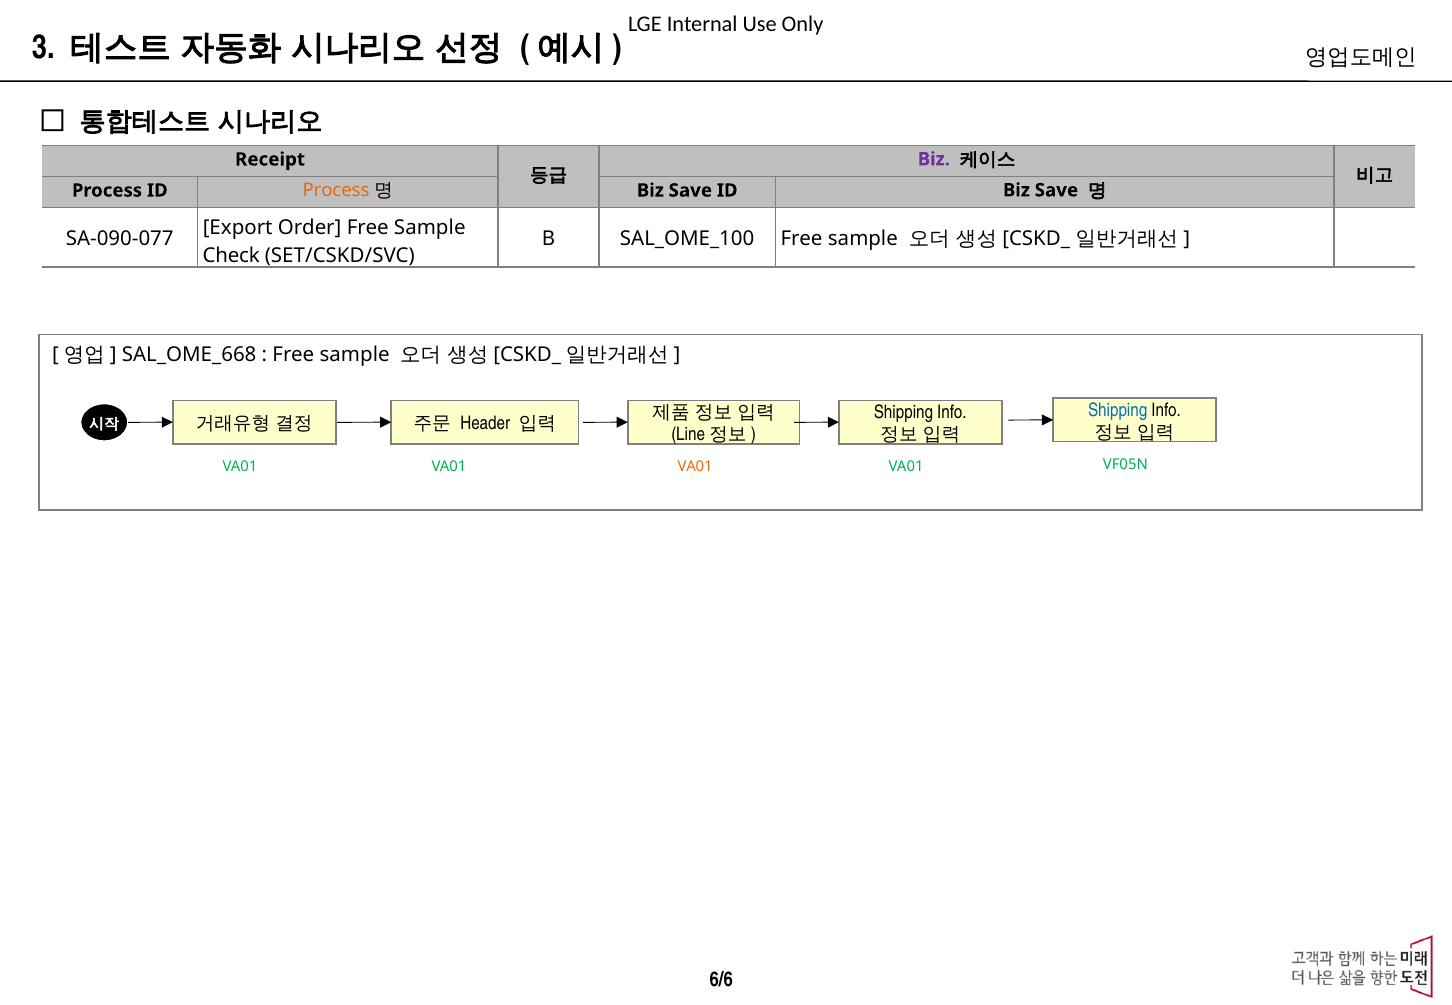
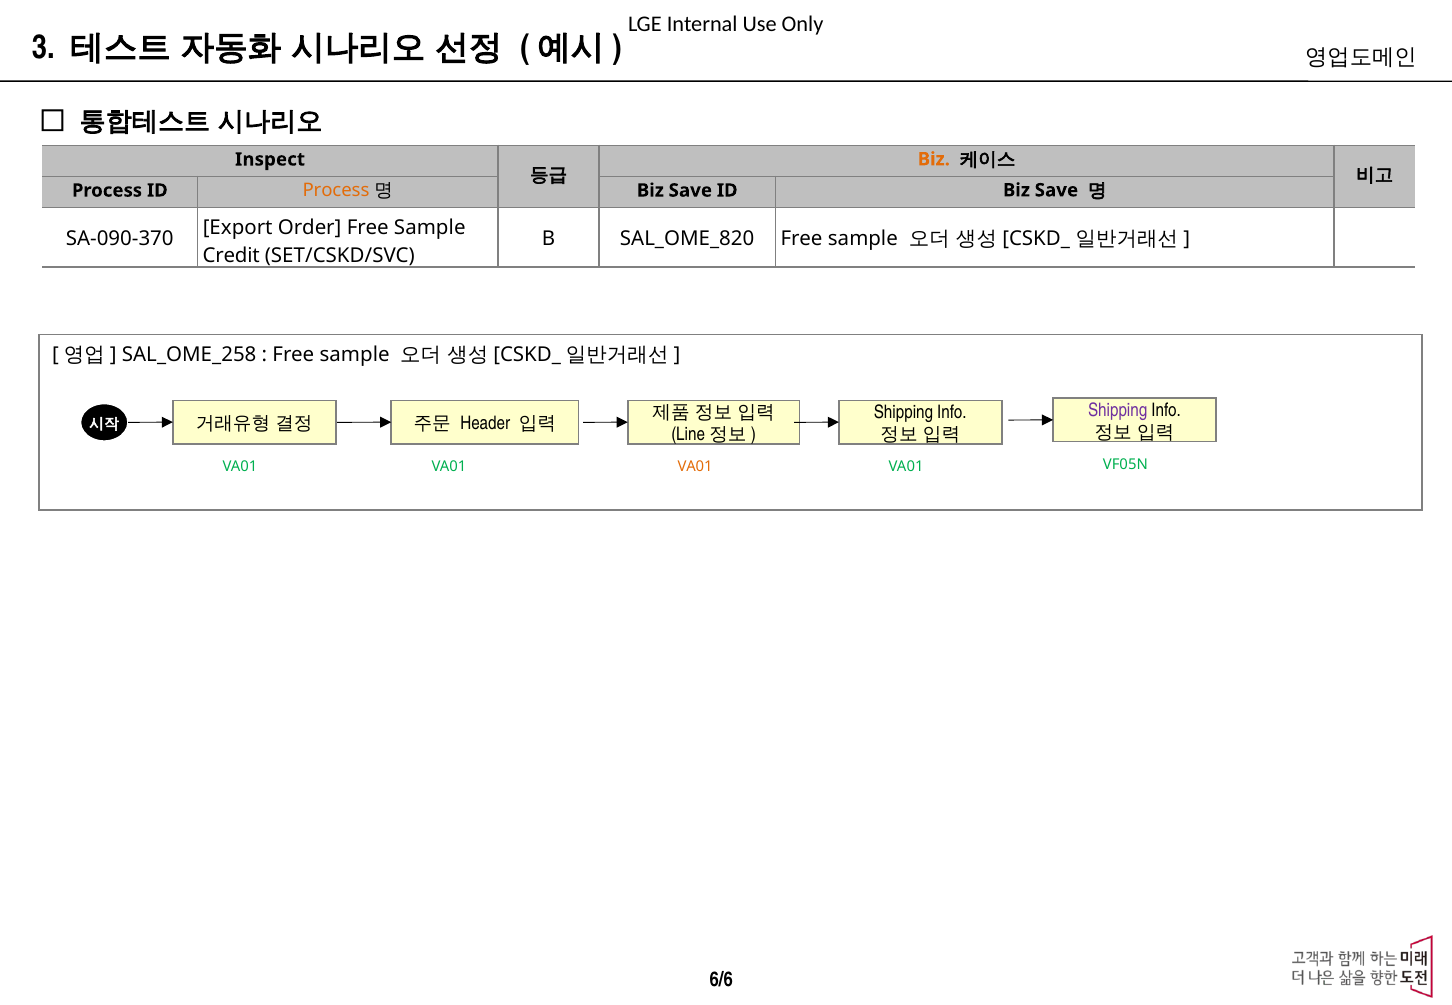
Biz at (934, 159) colour: purple -> orange
Receipt: Receipt -> Inspect
SA-090-077: SA-090-077 -> SA-090-370
SAL_OME_100: SAL_OME_100 -> SAL_OME_820
Check: Check -> Credit
SAL_OME_668: SAL_OME_668 -> SAL_OME_258
Shipping at (1118, 410) colour: blue -> purple
